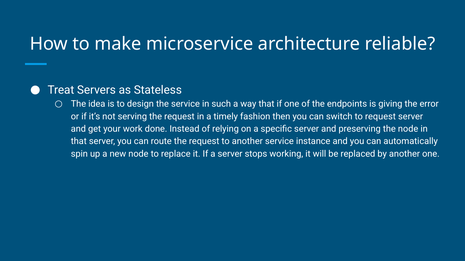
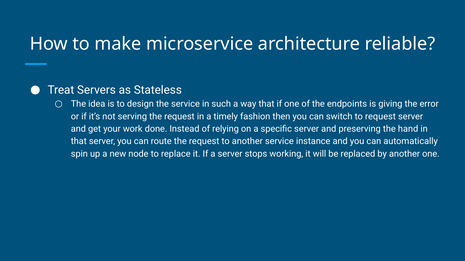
the node: node -> hand
